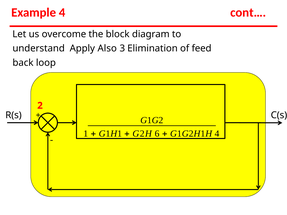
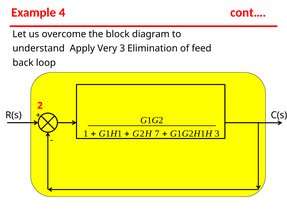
Also: Also -> Very
6: 6 -> 7
G1G2H1H 4: 4 -> 3
